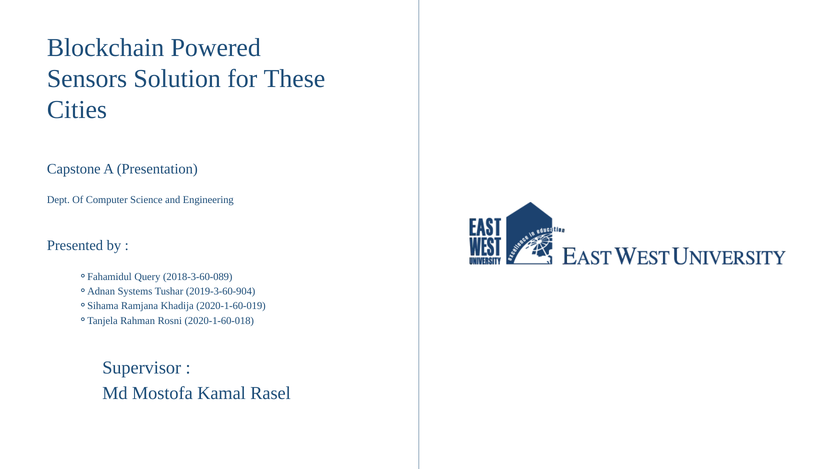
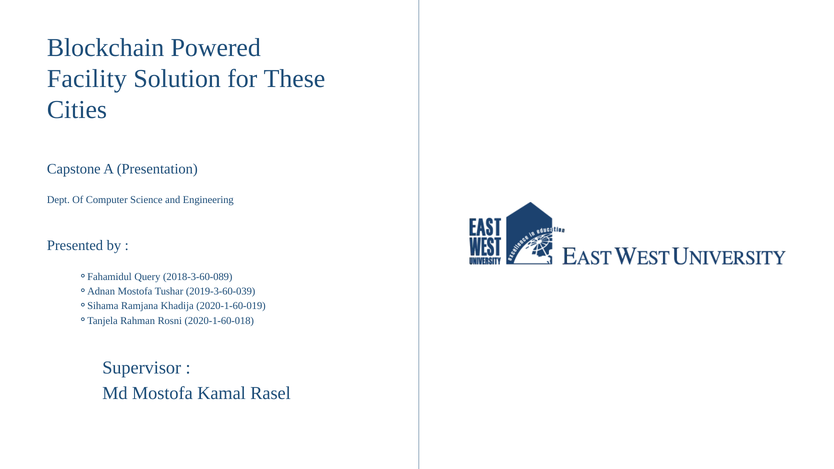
Sensors: Sensors -> Facility
Systems at (135, 291): Systems -> Mostofa
2019-3-60-904: 2019-3-60-904 -> 2019-3-60-039
